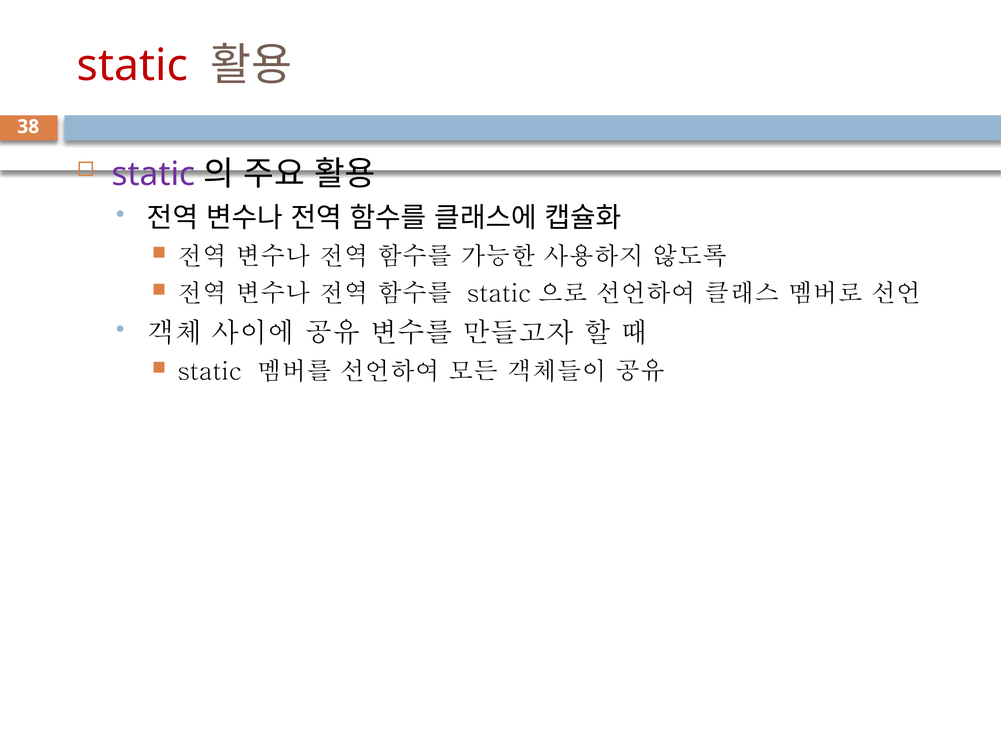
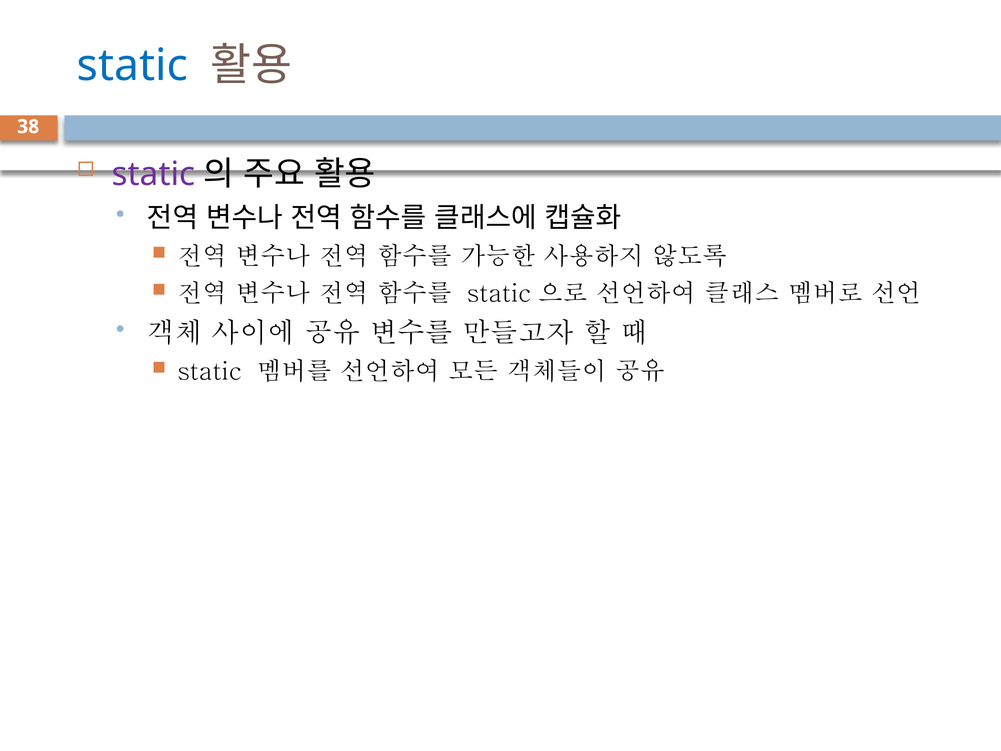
static at (133, 65) colour: red -> blue
